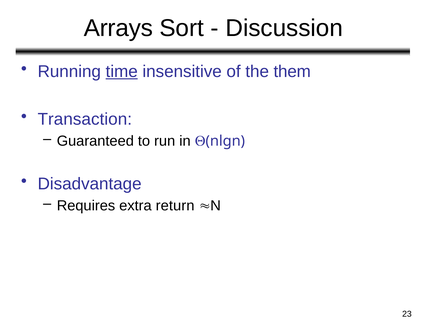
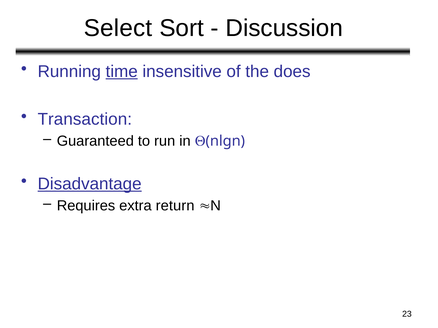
Arrays: Arrays -> Select
them: them -> does
Disadvantage underline: none -> present
